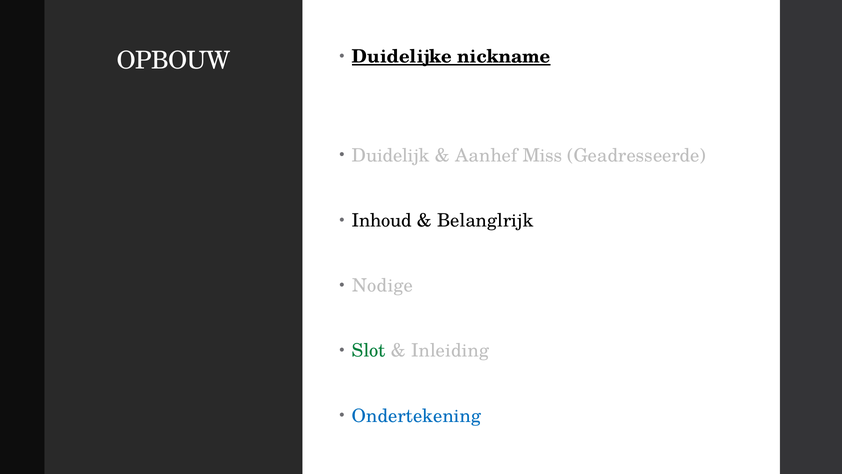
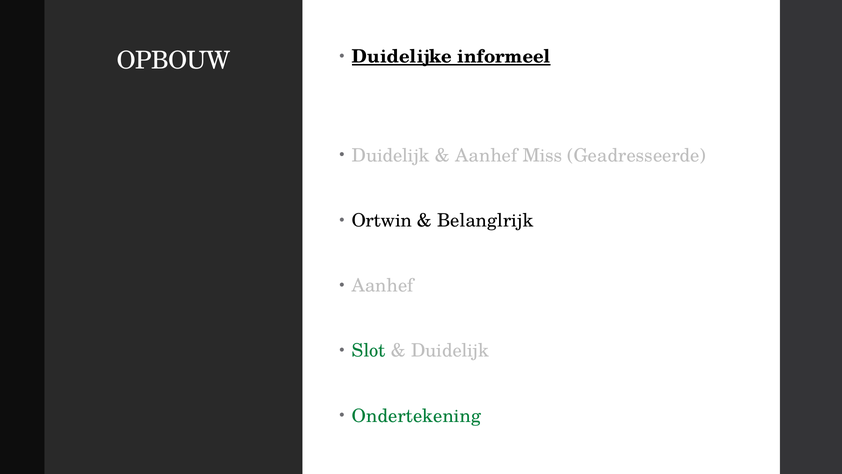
nickname: nickname -> informeel
Inhoud: Inhoud -> Ortwin
Nodige at (383, 285): Nodige -> Aanhef
Inleiding at (450, 351): Inleiding -> Duidelijk
Ondertekening colour: blue -> green
